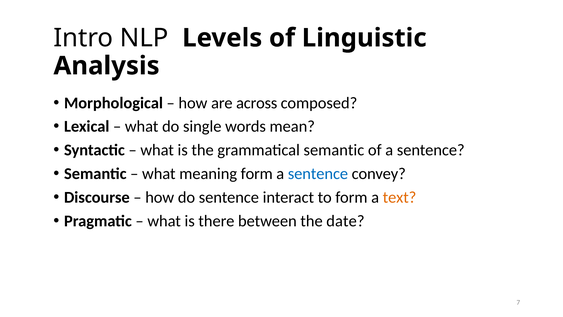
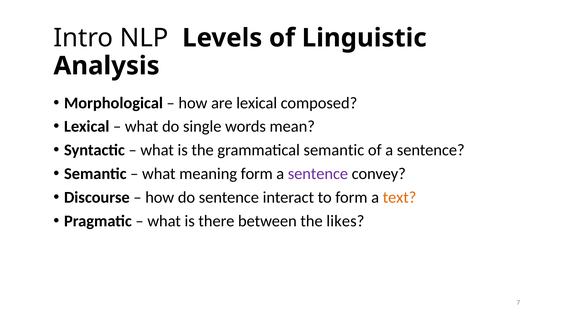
are across: across -> lexical
sentence at (318, 174) colour: blue -> purple
date: date -> likes
